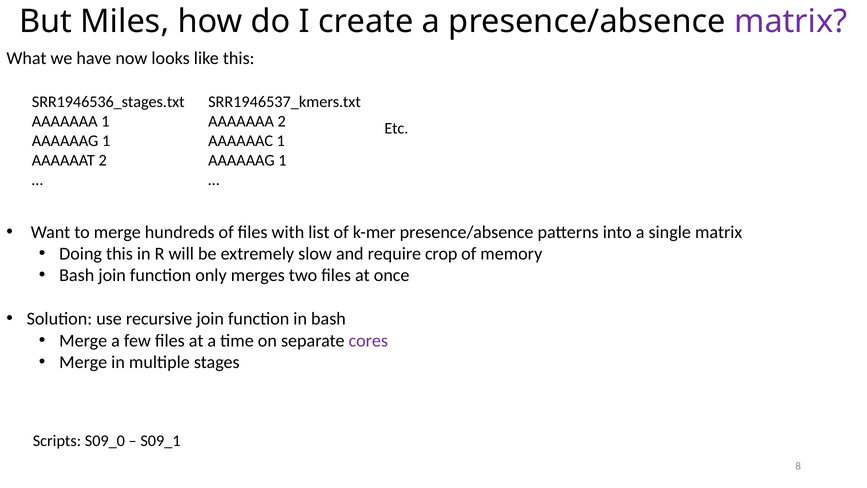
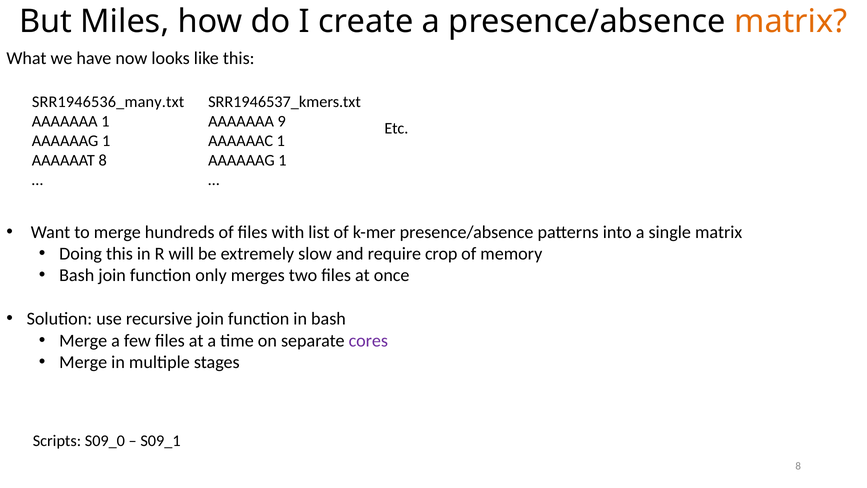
matrix at (791, 21) colour: purple -> orange
SRR1946536_stages.txt: SRR1946536_stages.txt -> SRR1946536_many.txt
AAAAAAA 2: 2 -> 9
AAAAAAT 2: 2 -> 8
